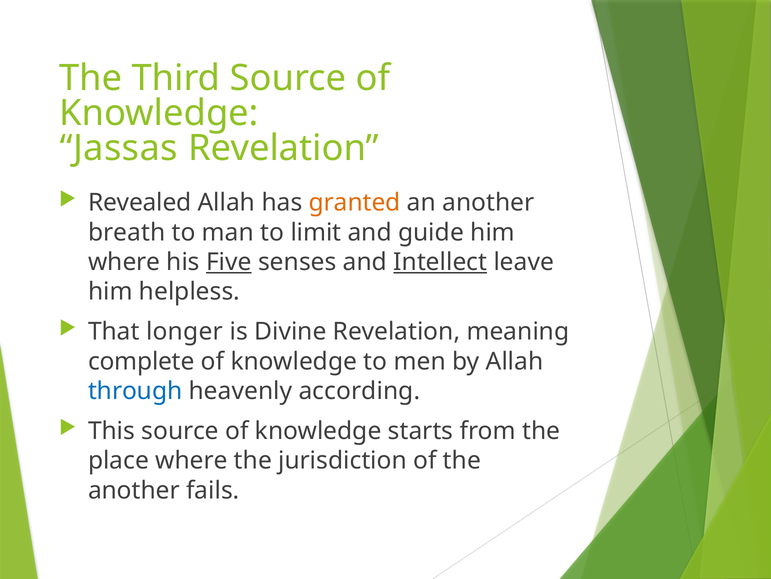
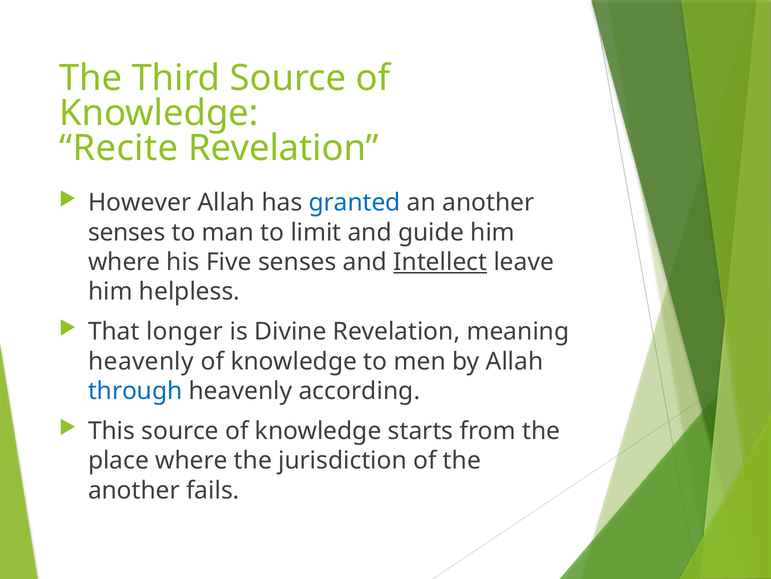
Jassas: Jassas -> Recite
Revealed: Revealed -> However
granted colour: orange -> blue
breath at (127, 232): breath -> senses
Five underline: present -> none
complete at (141, 361): complete -> heavenly
